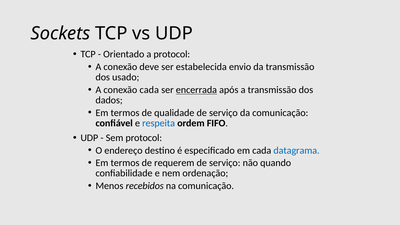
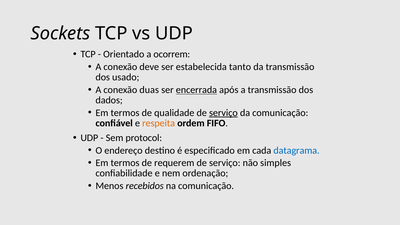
a protocol: protocol -> ocorrem
envio: envio -> tanto
conexão cada: cada -> duas
serviço at (223, 113) underline: none -> present
respeita colour: blue -> orange
quando: quando -> simples
